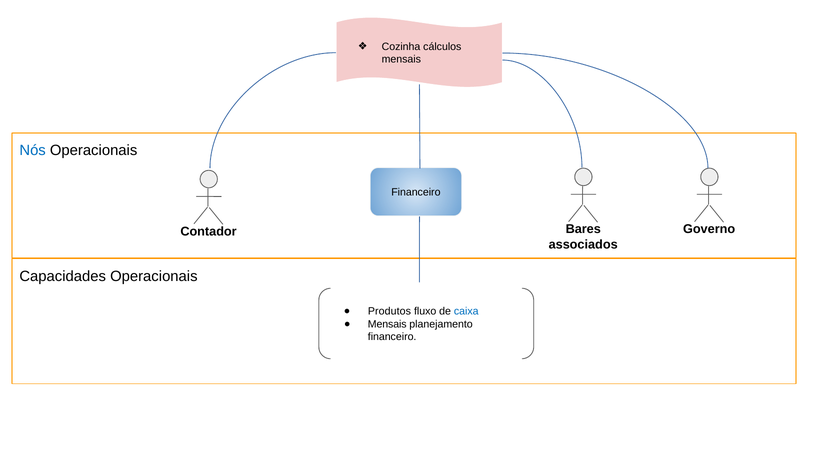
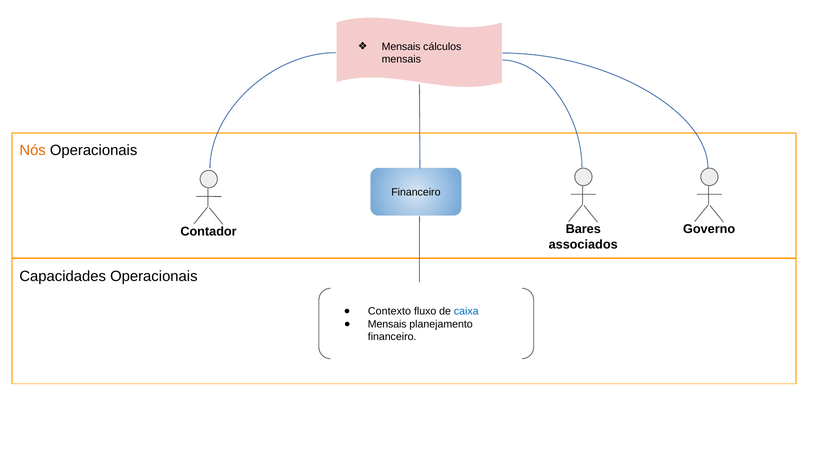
Cozinha at (401, 47): Cozinha -> Mensais
Nós colour: blue -> orange
Produtos: Produtos -> Contexto
